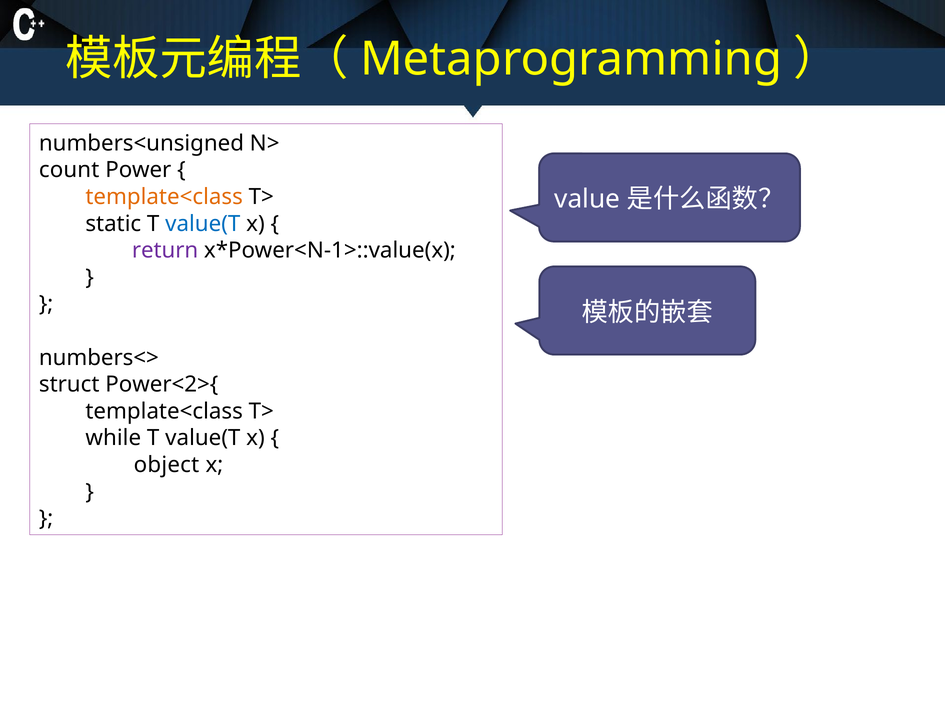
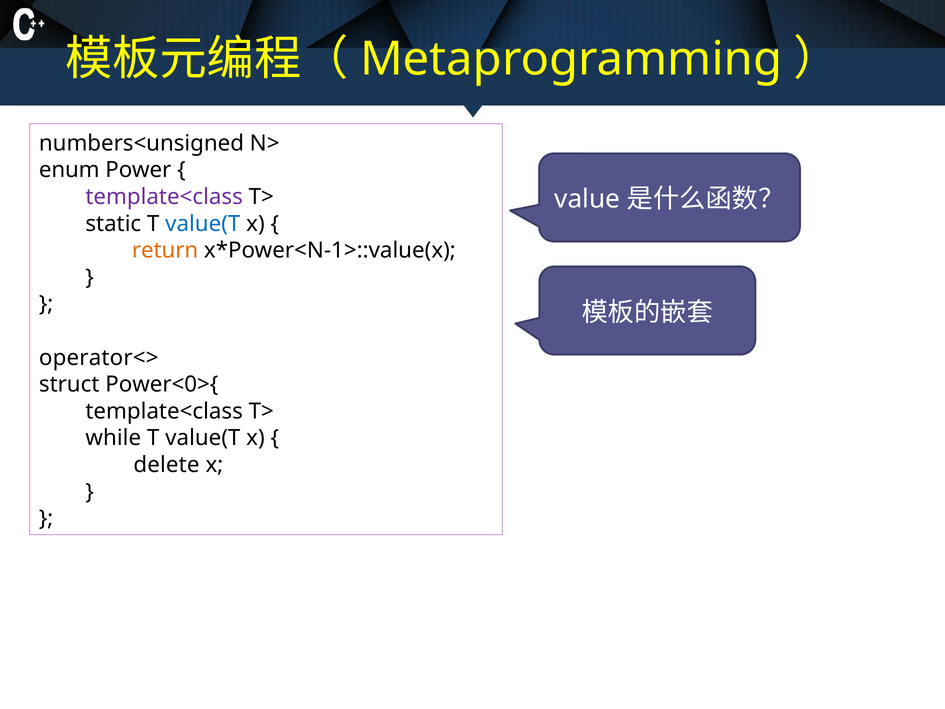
count: count -> enum
template<class at (164, 197) colour: orange -> purple
return colour: purple -> orange
numbers<>: numbers<> -> operator<>
Power<2>{: Power<2>{ -> Power<0>{
object: object -> delete
